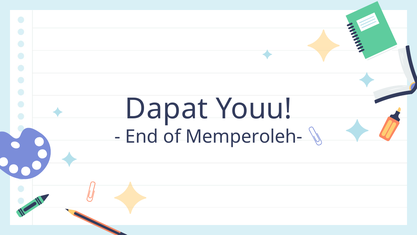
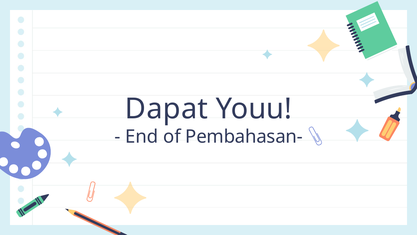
Memperoleh-: Memperoleh- -> Pembahasan-
